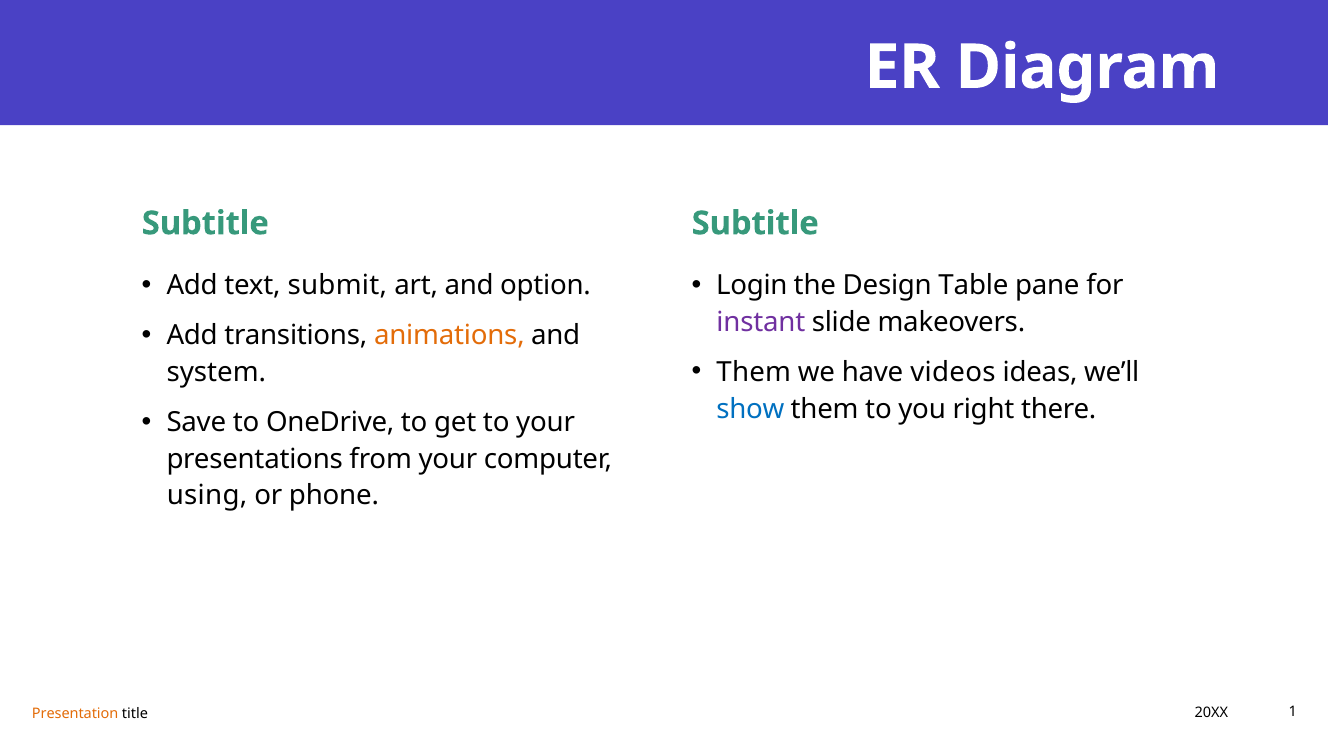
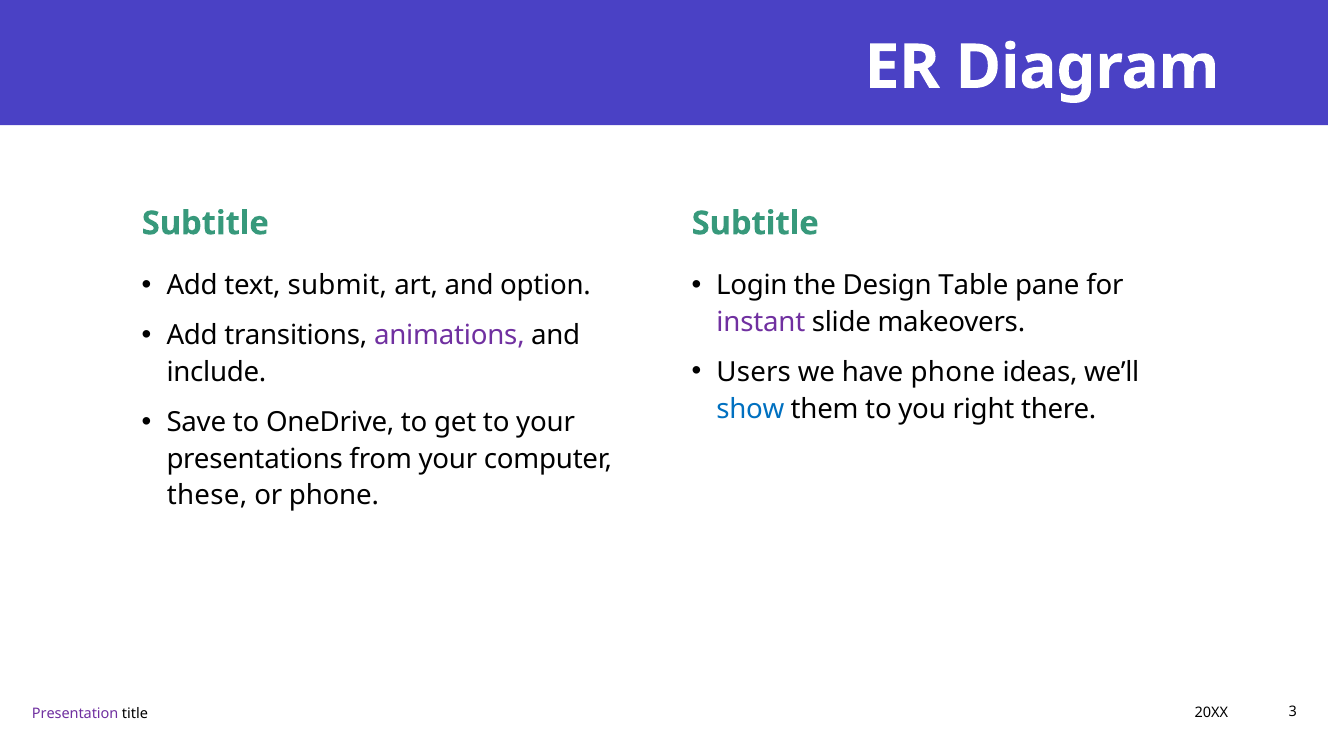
animations colour: orange -> purple
Them at (754, 372): Them -> Users
have videos: videos -> phone
system: system -> include
using: using -> these
Presentation colour: orange -> purple
1: 1 -> 3
